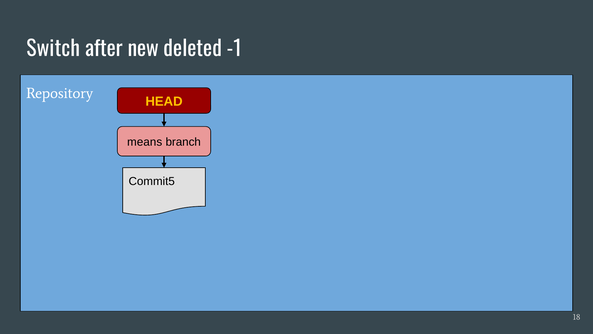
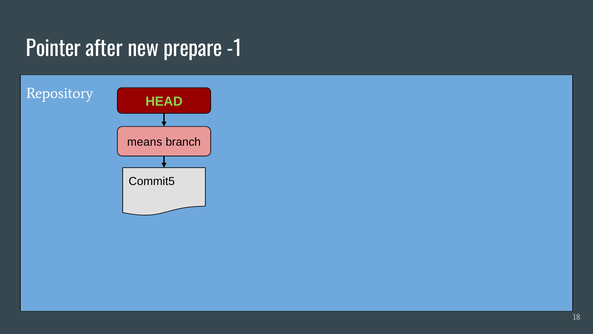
Switch: Switch -> Pointer
deleted: deleted -> prepare
HEAD colour: yellow -> light green
